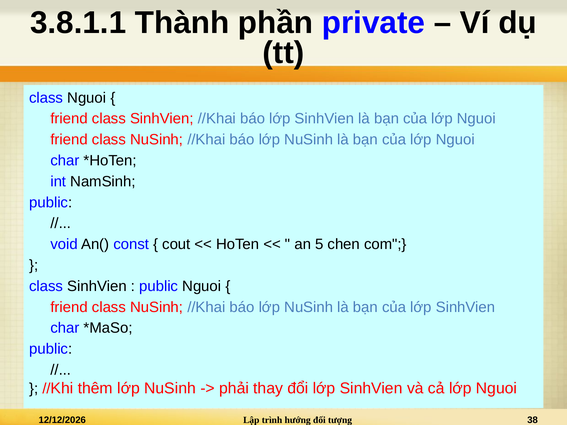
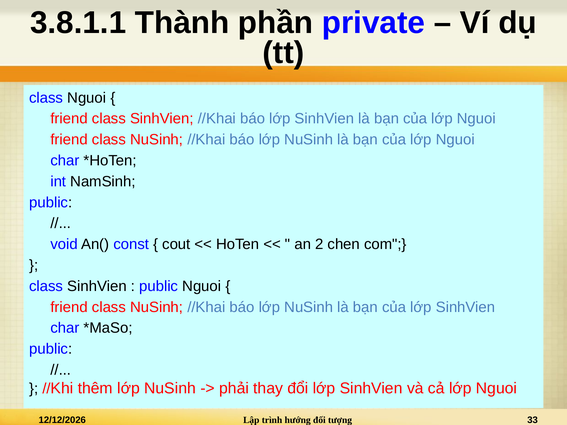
5: 5 -> 2
38: 38 -> 33
